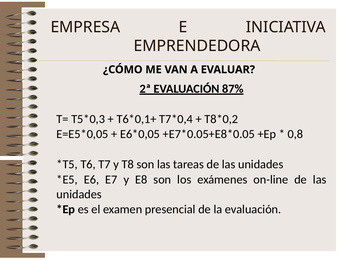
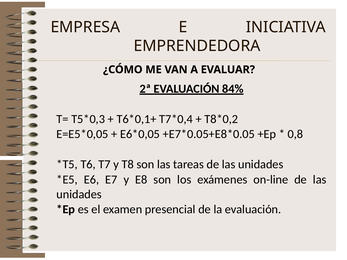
87%: 87% -> 84%
